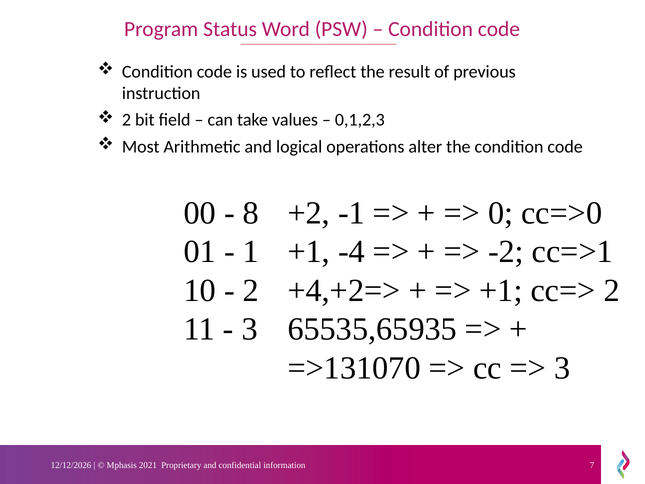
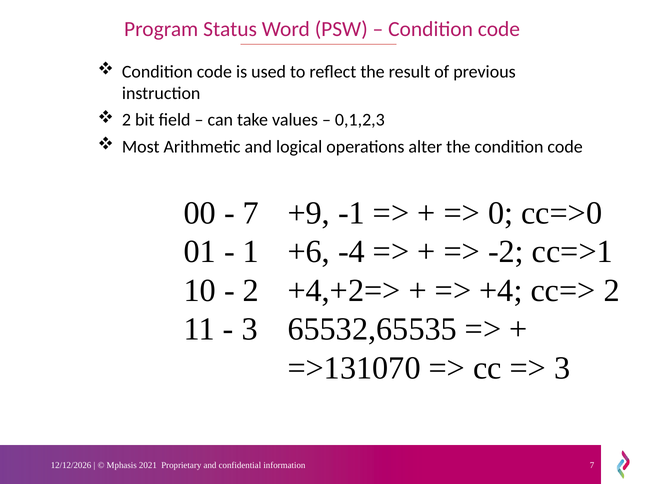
8 at (251, 213): 8 -> 7
+2: +2 -> +9
+1 at (309, 252): +1 -> +6
+1 at (501, 290): +1 -> +4
65535,65935: 65535,65935 -> 65532,65535
